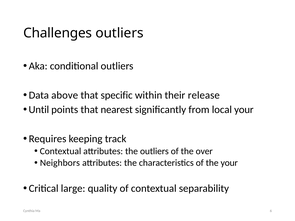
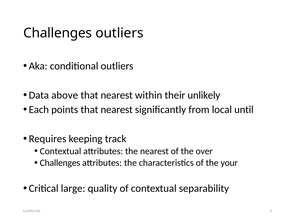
specific at (117, 95): specific -> nearest
release: release -> unlikely
Until: Until -> Each
local your: your -> until
the outliers: outliers -> nearest
Neighbors at (60, 163): Neighbors -> Challenges
